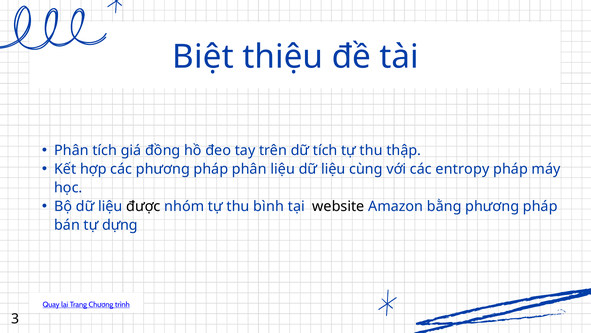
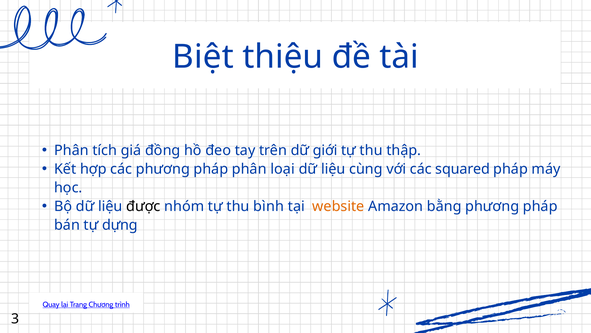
dữ tích: tích -> giới
phân liệu: liệu -> loại
entropy: entropy -> squared
website colour: black -> orange
